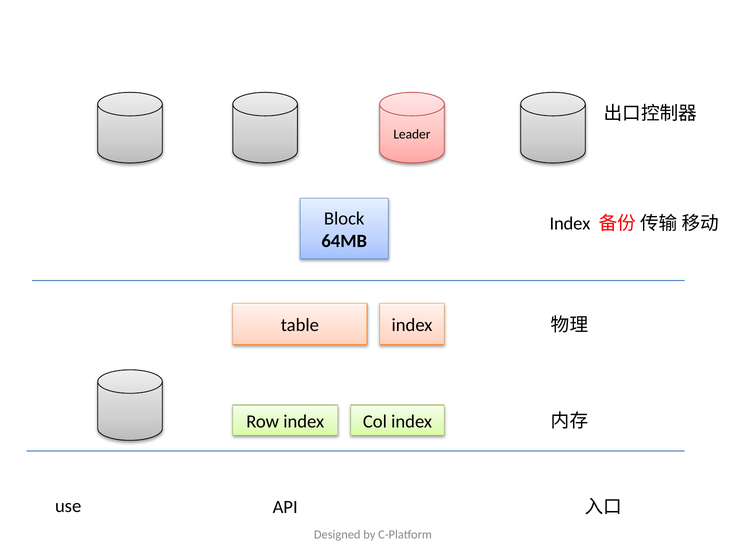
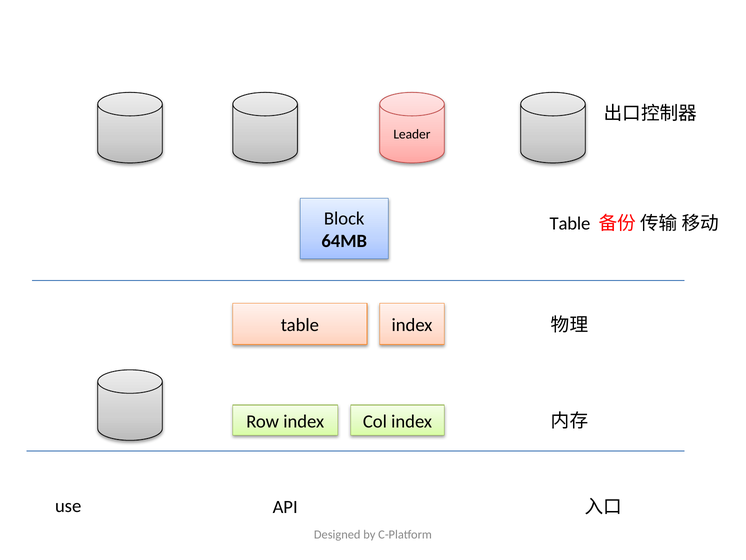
Index at (570, 223): Index -> Table
